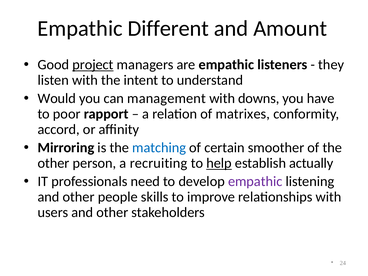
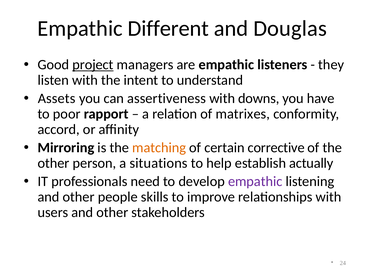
Amount: Amount -> Douglas
Would: Would -> Assets
management: management -> assertiveness
matching colour: blue -> orange
smoother: smoother -> corrective
recruiting: recruiting -> situations
help underline: present -> none
